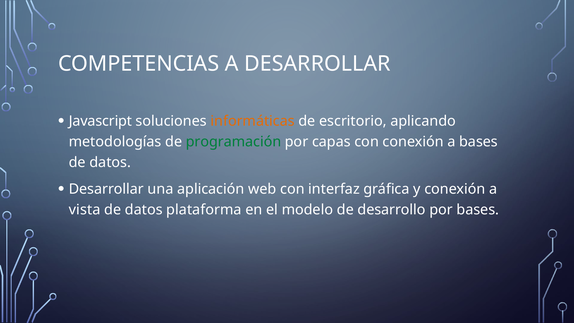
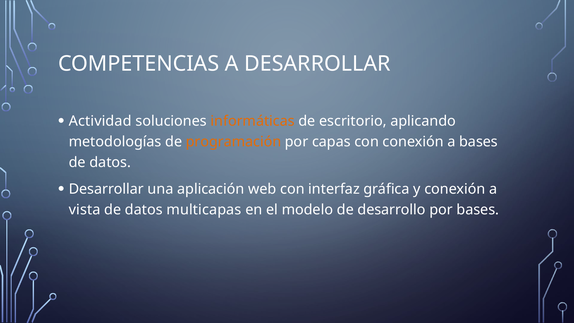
Javascript: Javascript -> Actividad
programación colour: green -> orange
plataforma: plataforma -> multicapas
